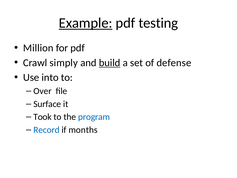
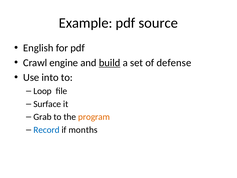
Example underline: present -> none
testing: testing -> source
Million: Million -> English
simply: simply -> engine
Over: Over -> Loop
Took: Took -> Grab
program colour: blue -> orange
